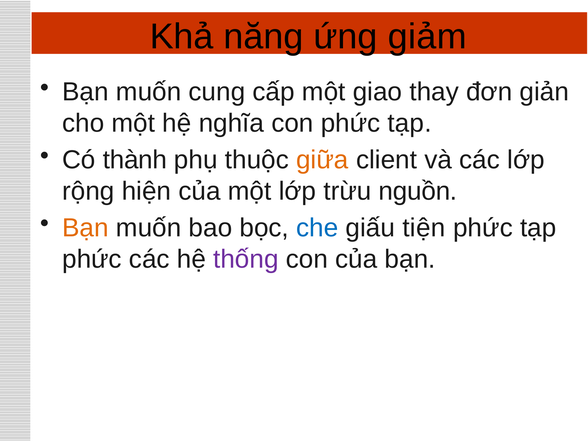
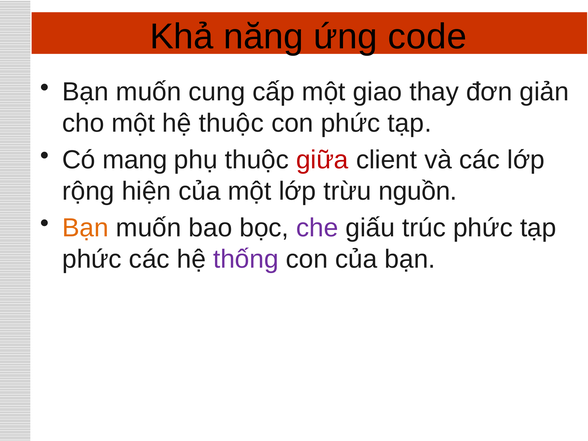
giảm: giảm -> code
hệ nghĩa: nghĩa -> thuộc
thành: thành -> mang
giữa colour: orange -> red
che colour: blue -> purple
tiện: tiện -> trúc
